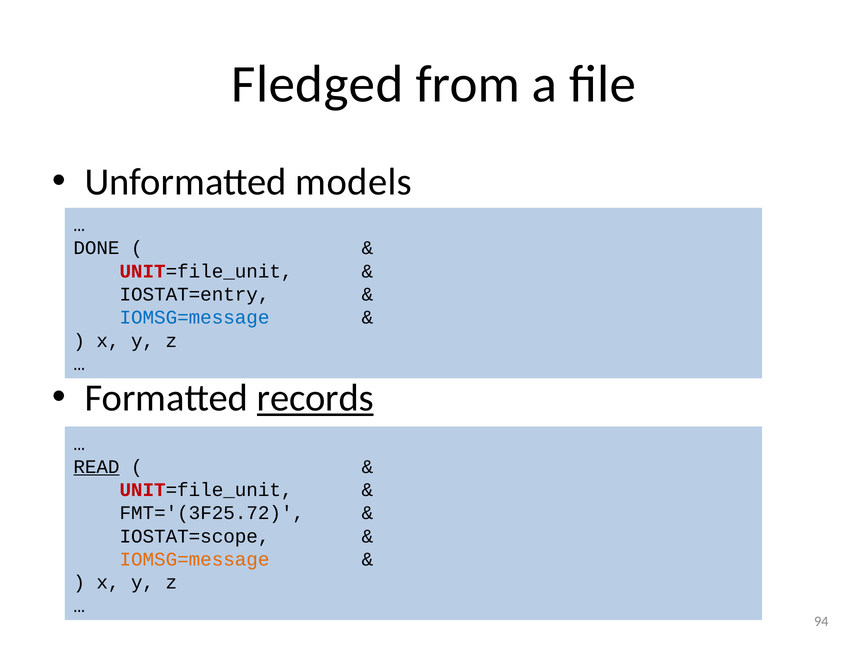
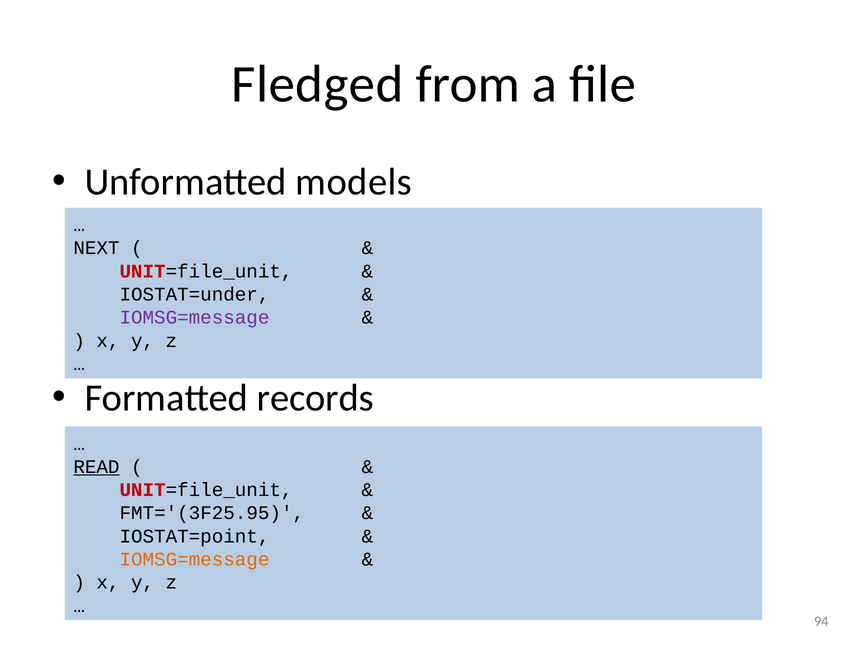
DONE: DONE -> NEXT
IOSTAT=entry: IOSTAT=entry -> IOSTAT=under
IOMSG=message at (194, 318) colour: blue -> purple
records underline: present -> none
FMT='(3F25.72: FMT='(3F25.72 -> FMT='(3F25.95
IOSTAT=scope: IOSTAT=scope -> IOSTAT=point
